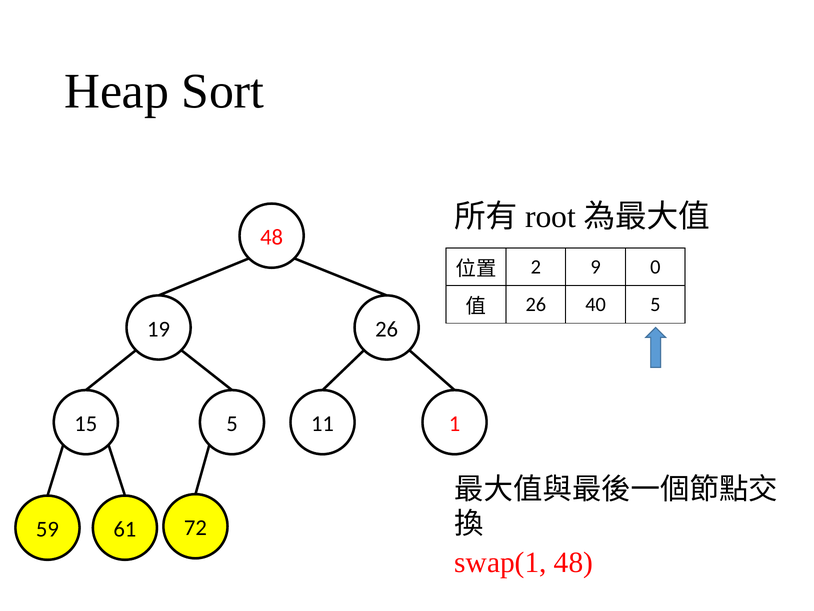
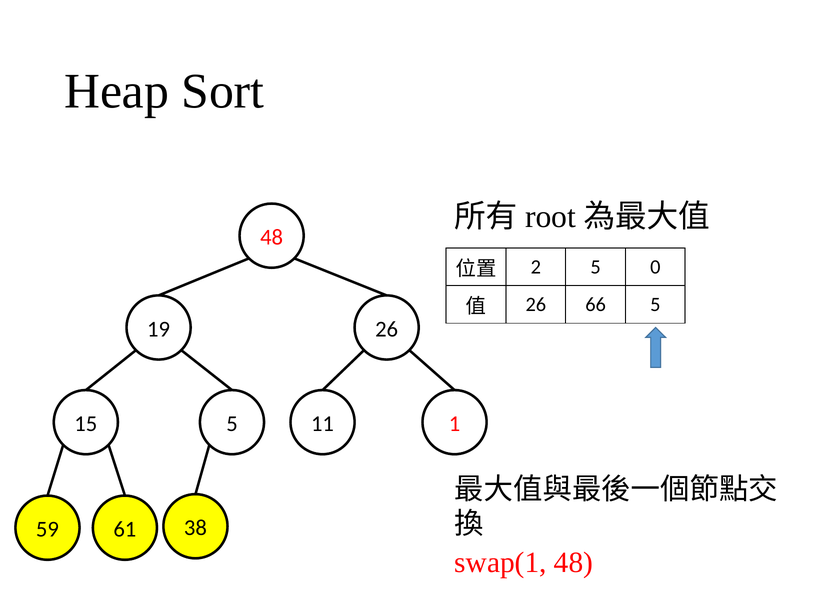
2 9: 9 -> 5
40: 40 -> 66
72: 72 -> 38
